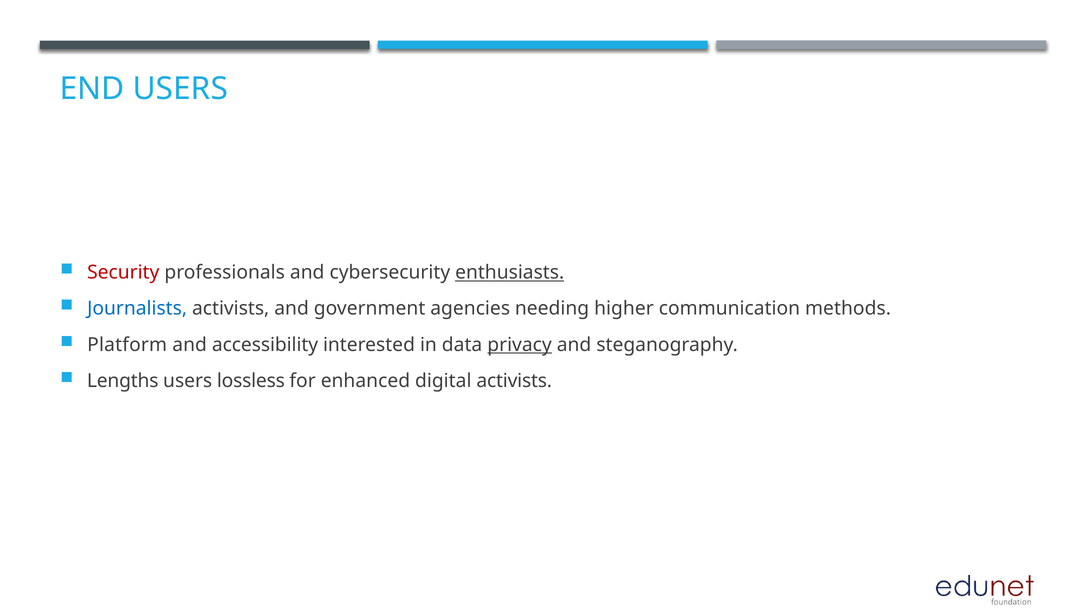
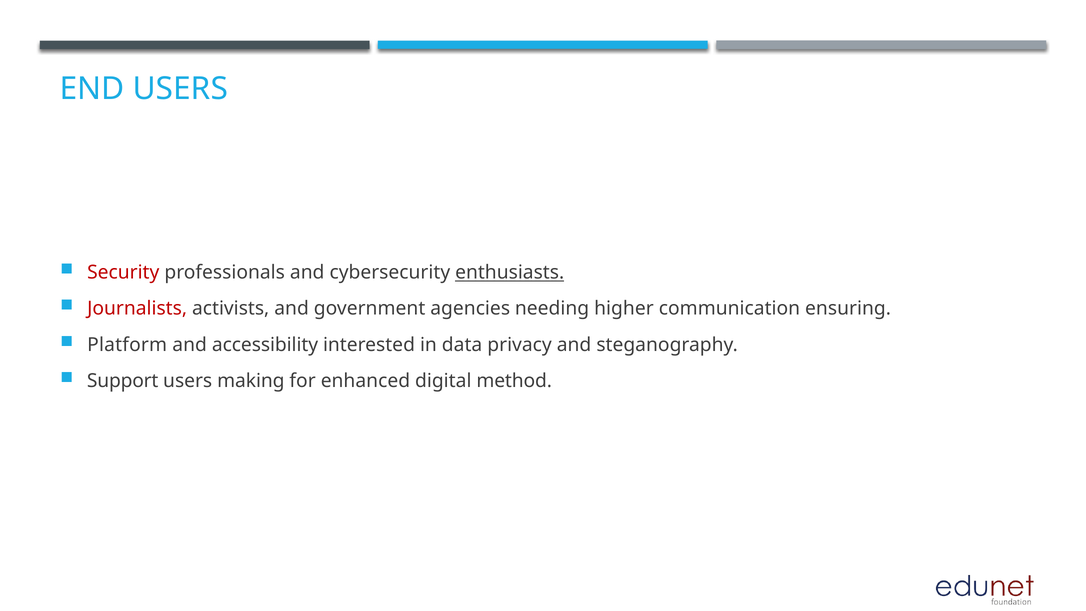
Journalists colour: blue -> red
methods: methods -> ensuring
privacy underline: present -> none
Lengths: Lengths -> Support
lossless: lossless -> making
digital activists: activists -> method
